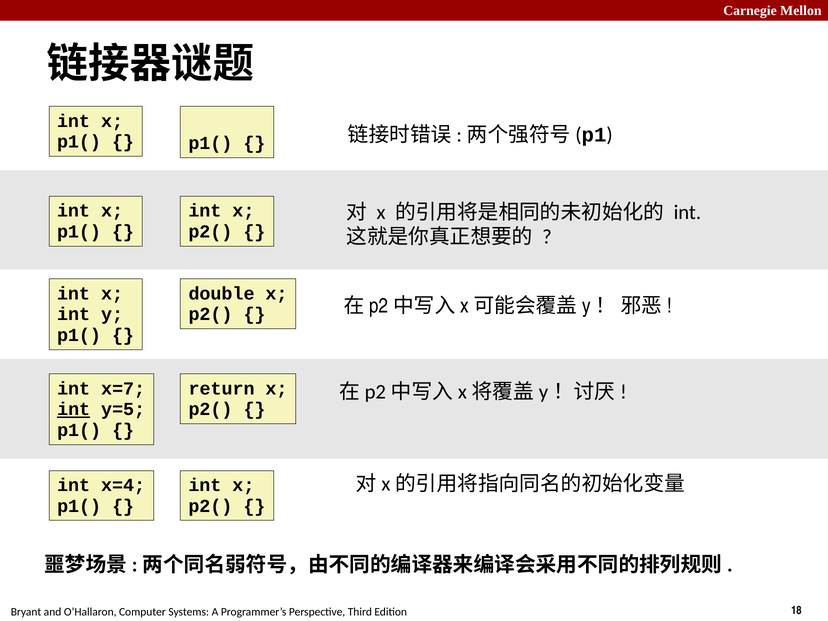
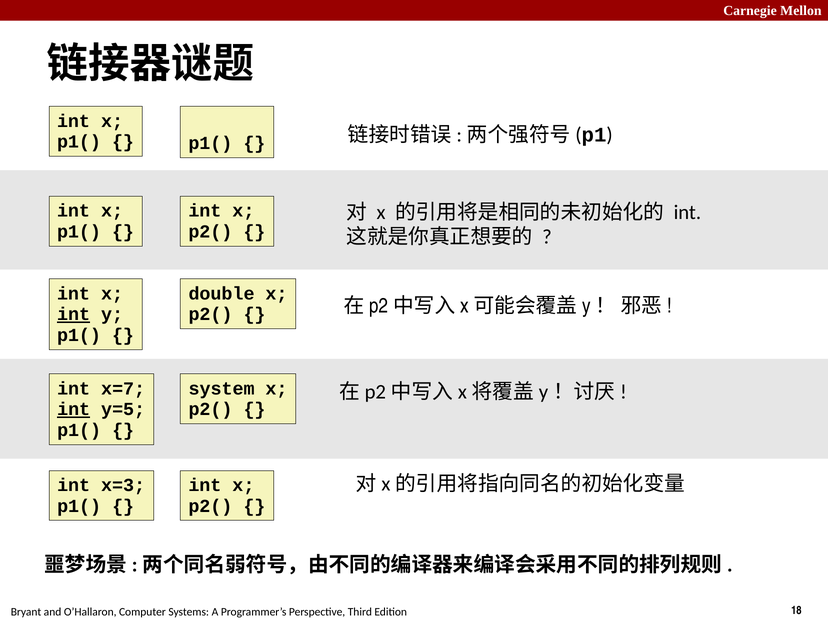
int at (74, 314) underline: none -> present
return: return -> system
x=4: x=4 -> x=3
